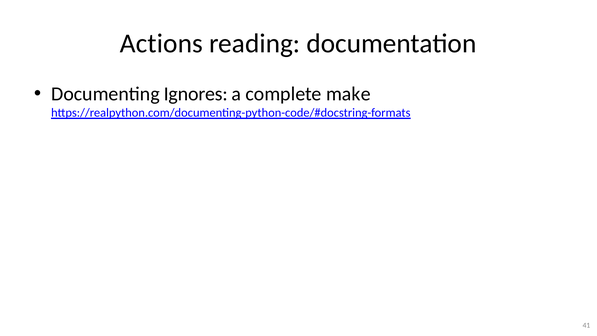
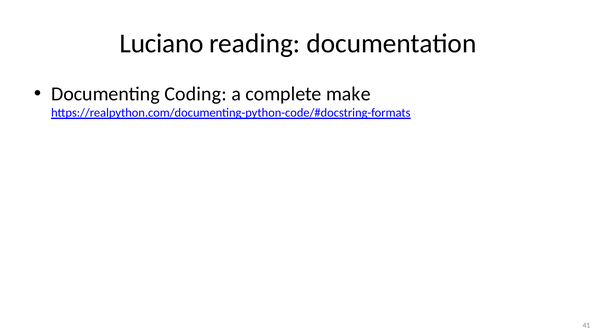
Actions: Actions -> Luciano
Ignores: Ignores -> Coding
